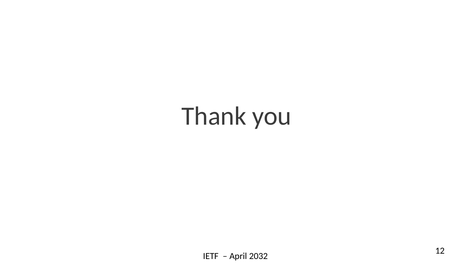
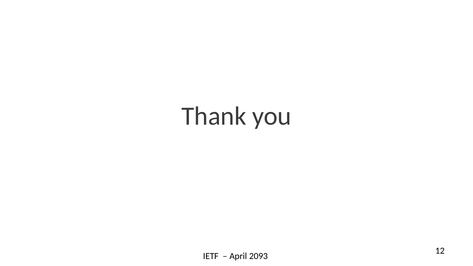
2032: 2032 -> 2093
